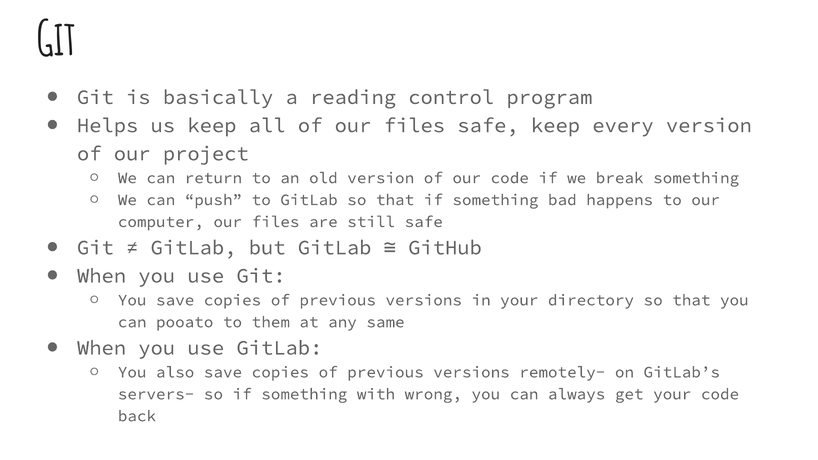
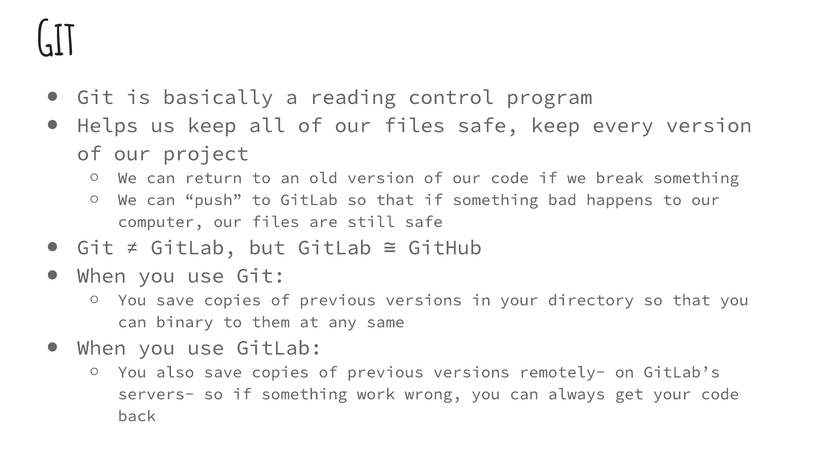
pooato: pooato -> binary
with: with -> work
